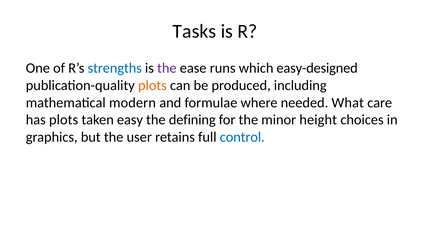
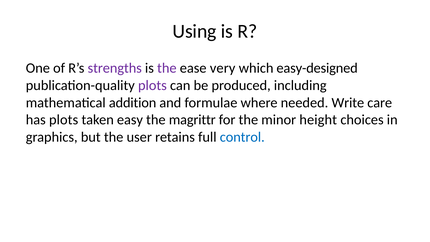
Tasks: Tasks -> Using
strengths colour: blue -> purple
runs: runs -> very
plots at (152, 85) colour: orange -> purple
modern: modern -> addition
What: What -> Write
defining: defining -> magrittr
